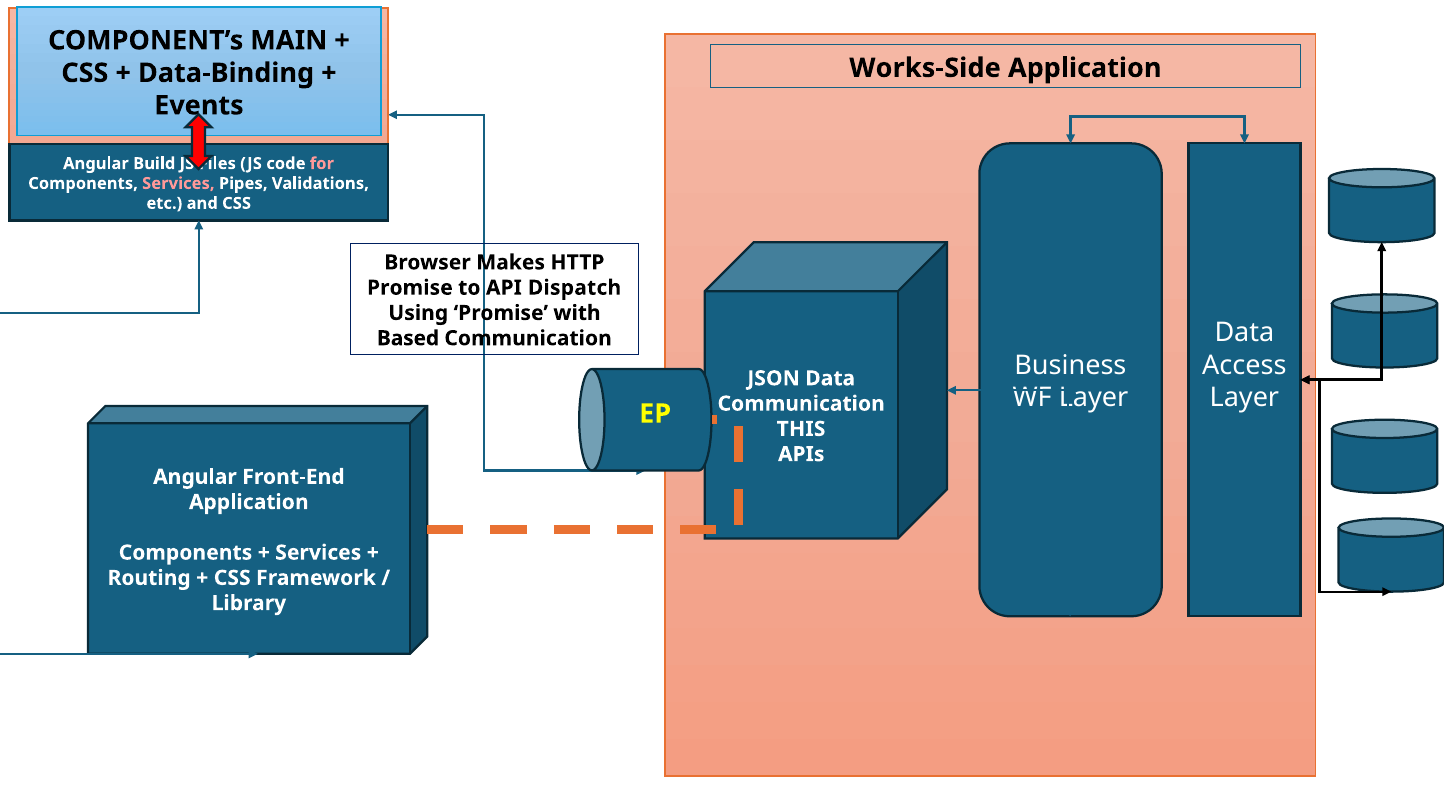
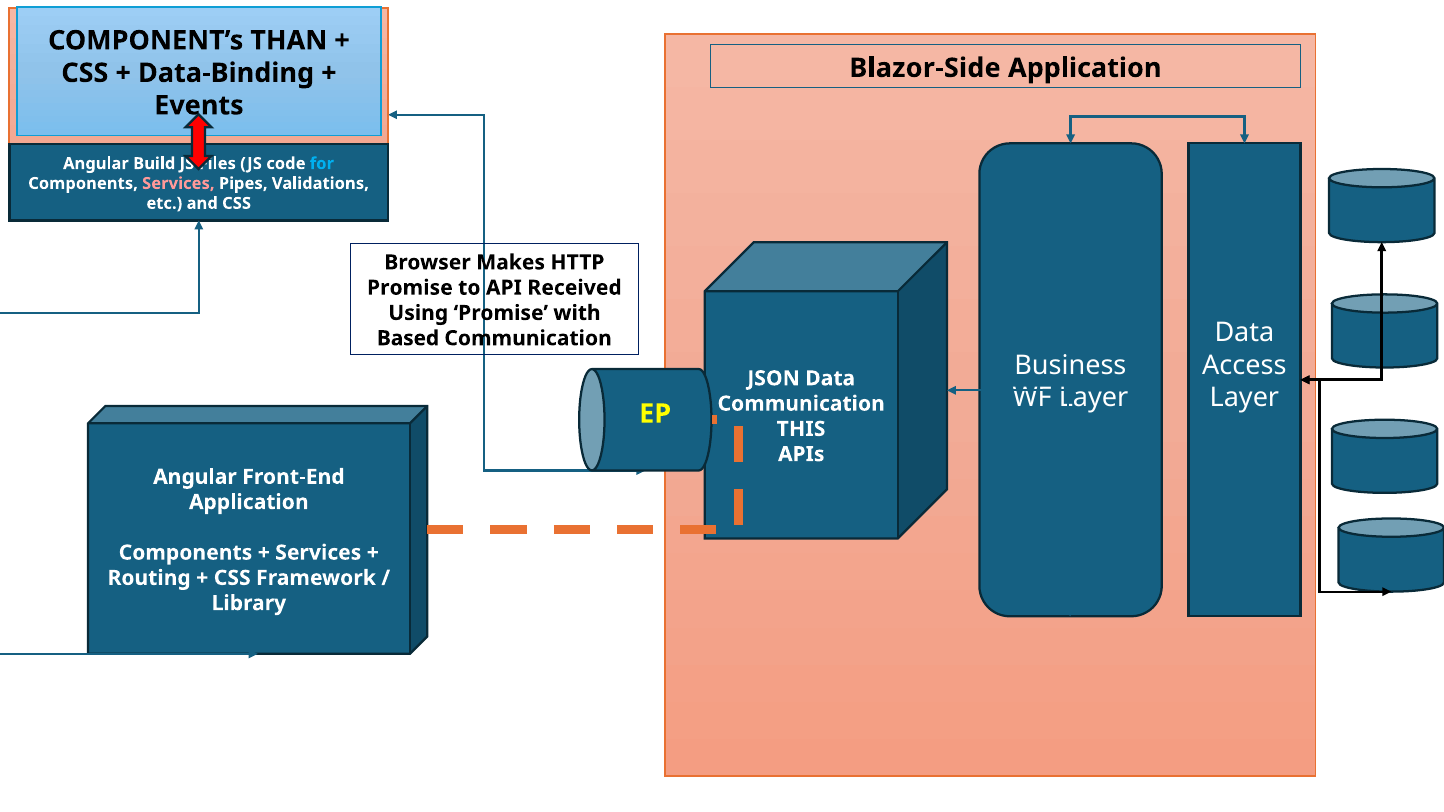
MAIN: MAIN -> THAN
Works-Side: Works-Side -> Blazor-Side
for colour: pink -> light blue
Dispatch: Dispatch -> Received
